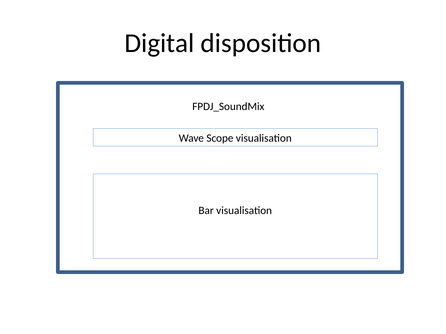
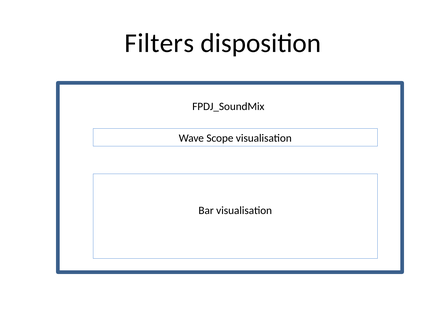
Digital: Digital -> Filters
